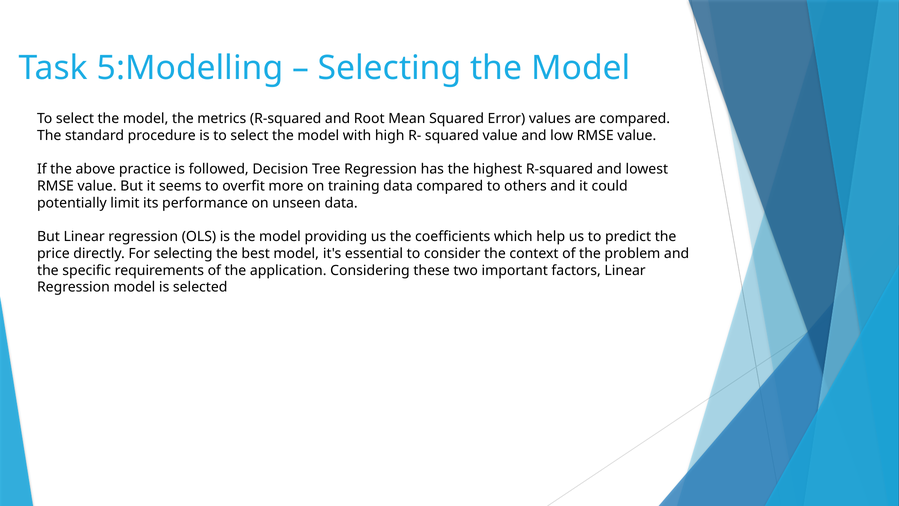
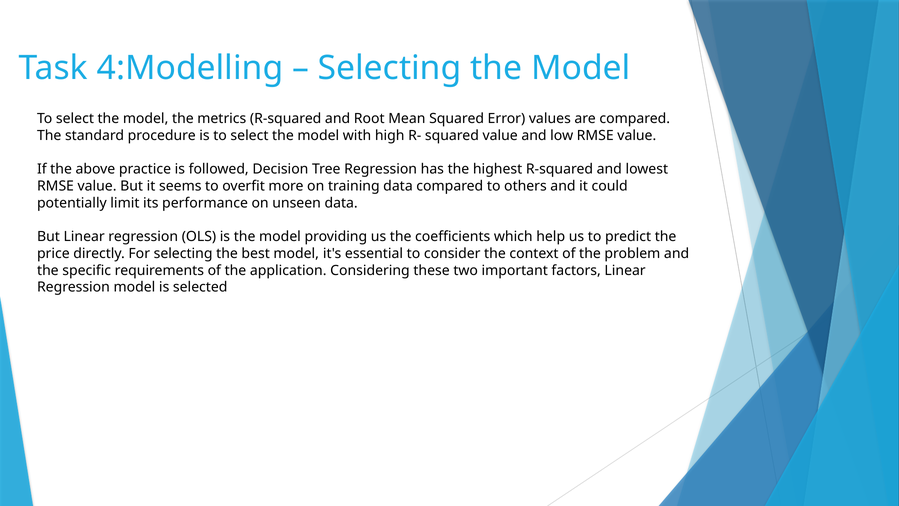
5:Modelling: 5:Modelling -> 4:Modelling
